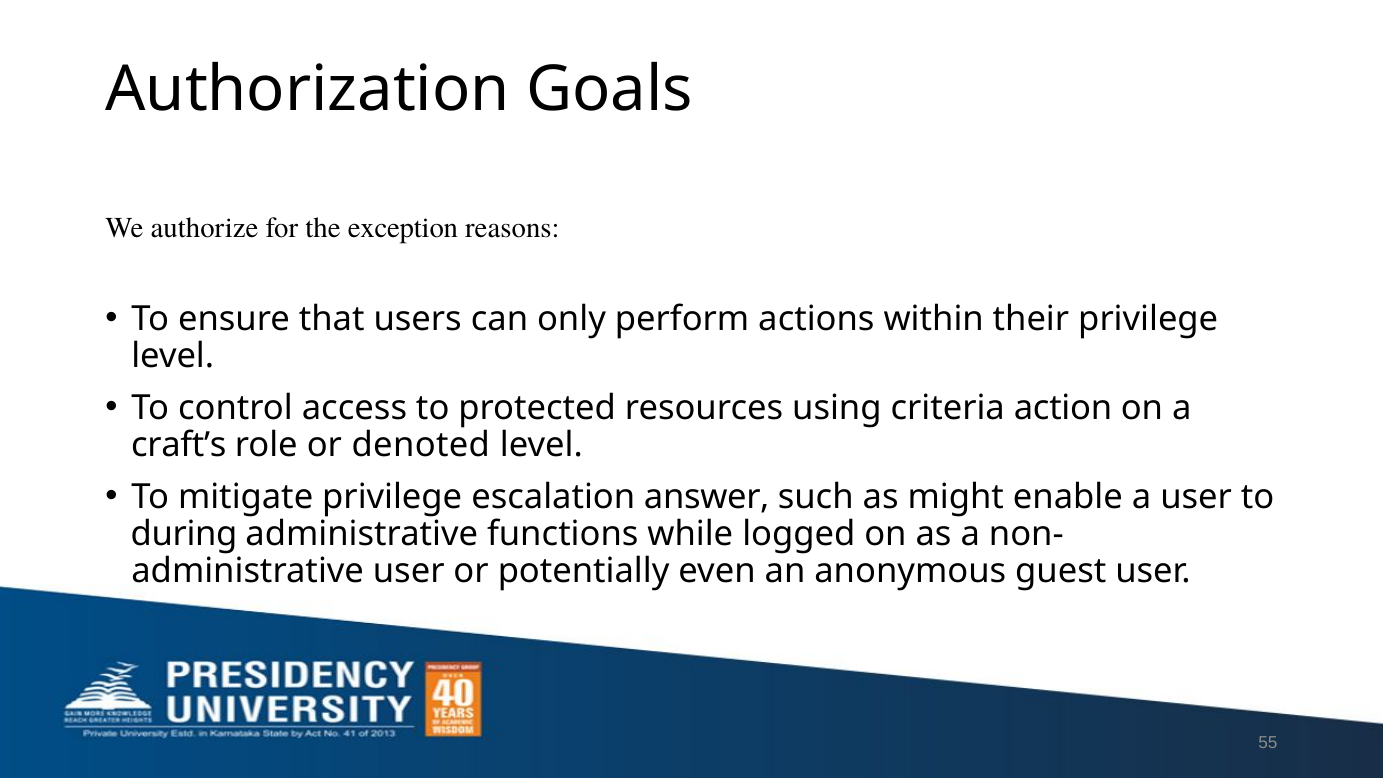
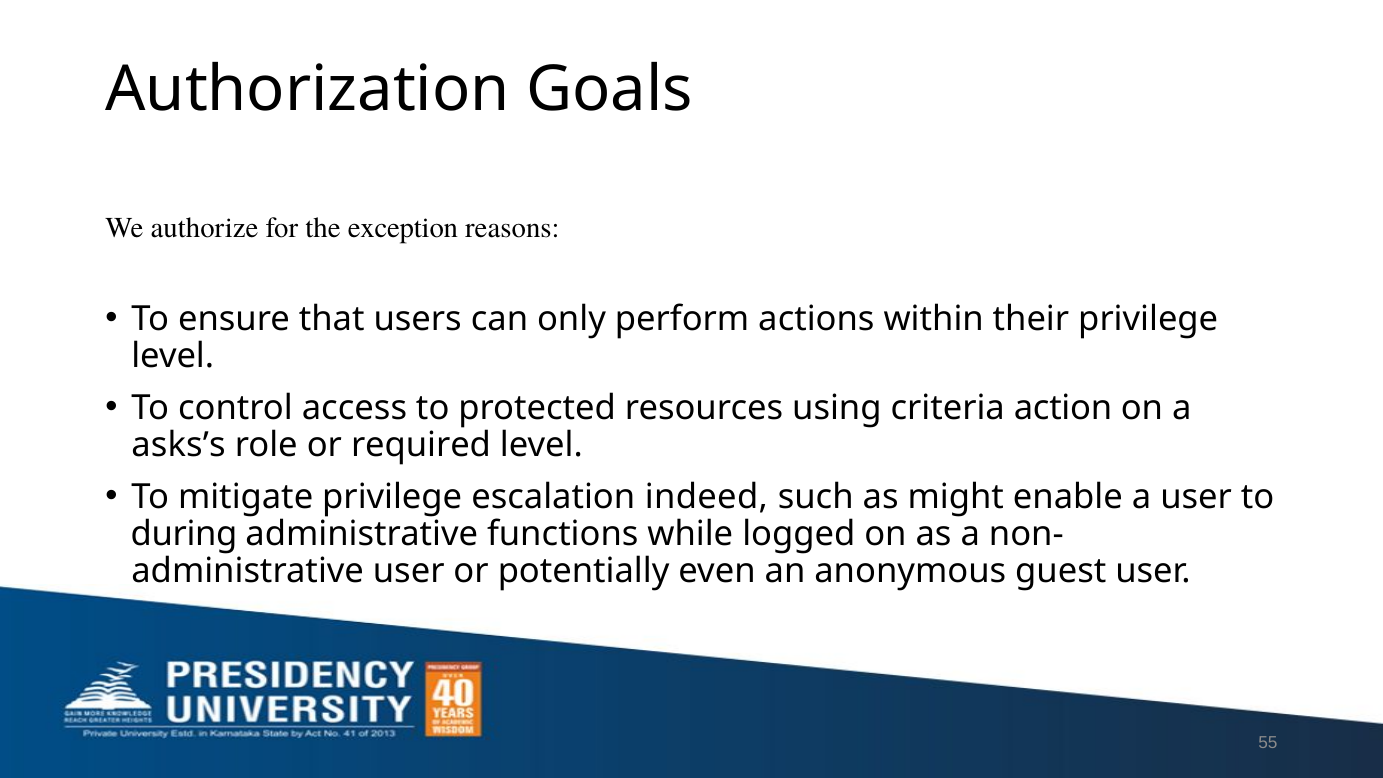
craft’s: craft’s -> asks’s
denoted: denoted -> required
answer: answer -> indeed
